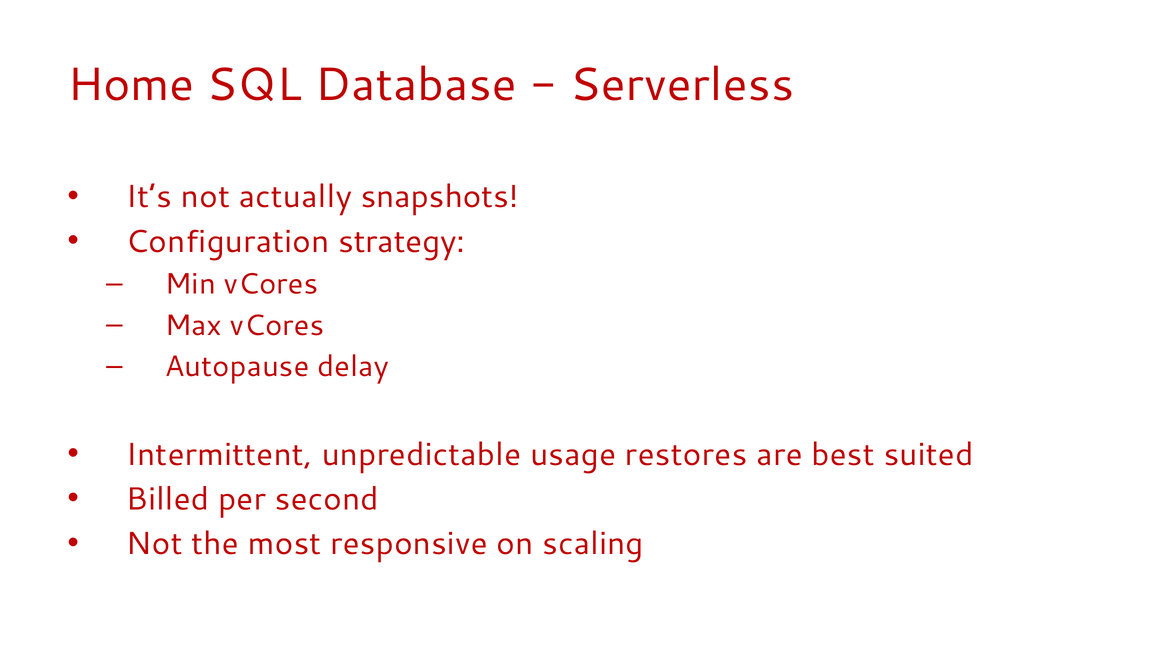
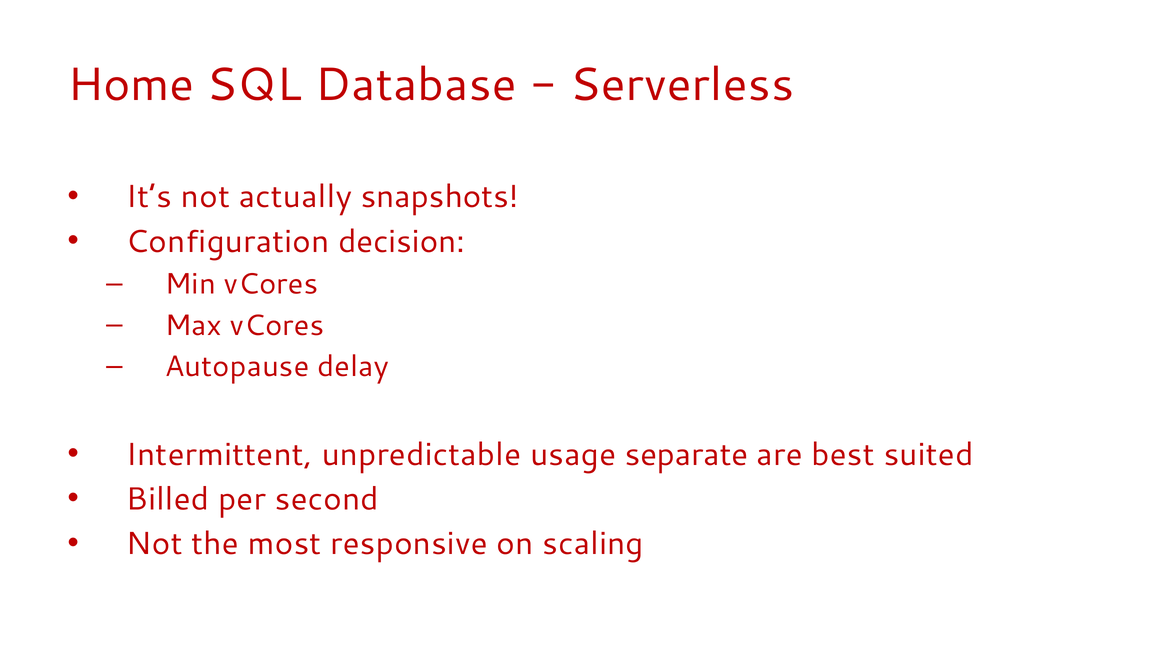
strategy: strategy -> decision
restores: restores -> separate
